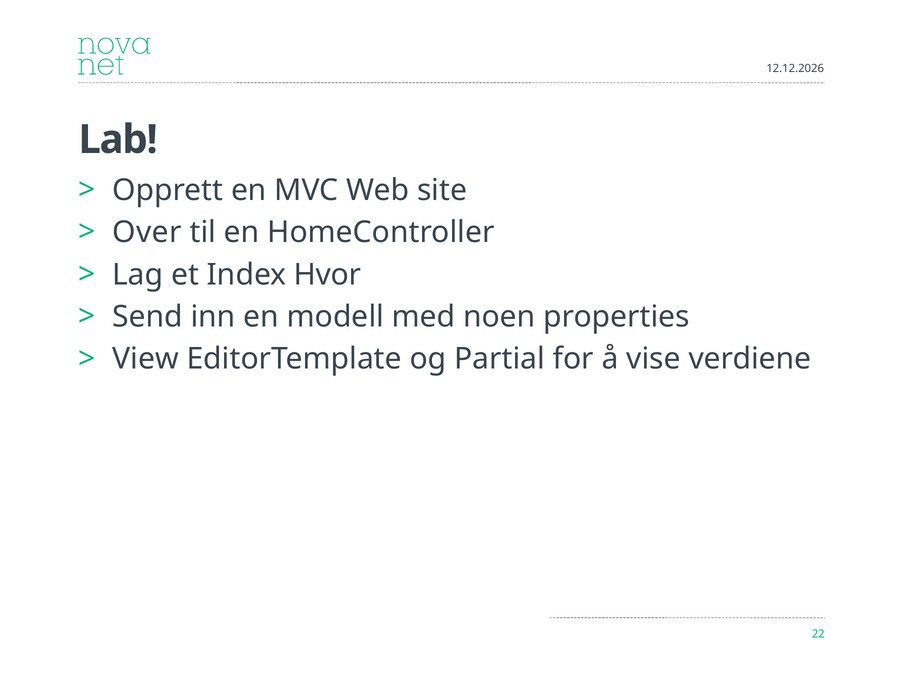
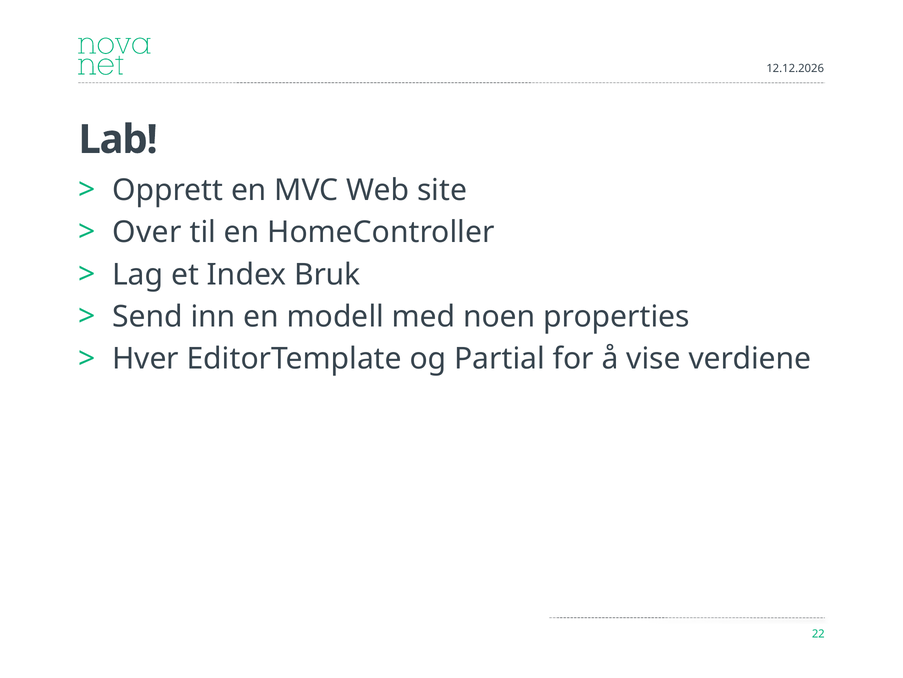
Hvor: Hvor -> Bruk
View: View -> Hver
